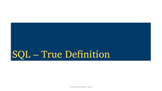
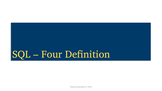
True: True -> Four
